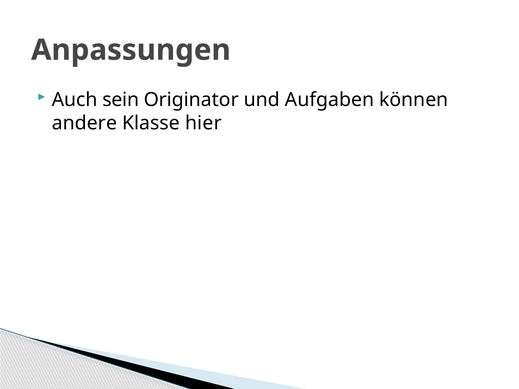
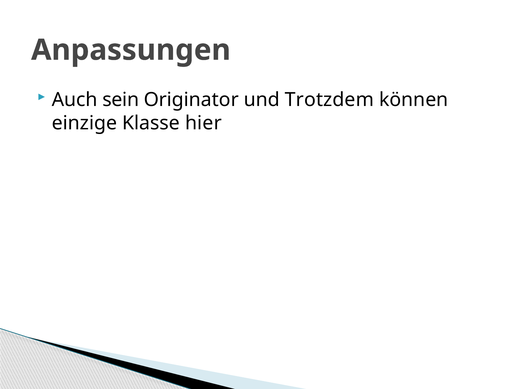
Aufgaben: Aufgaben -> Trotzdem
andere: andere -> einzige
